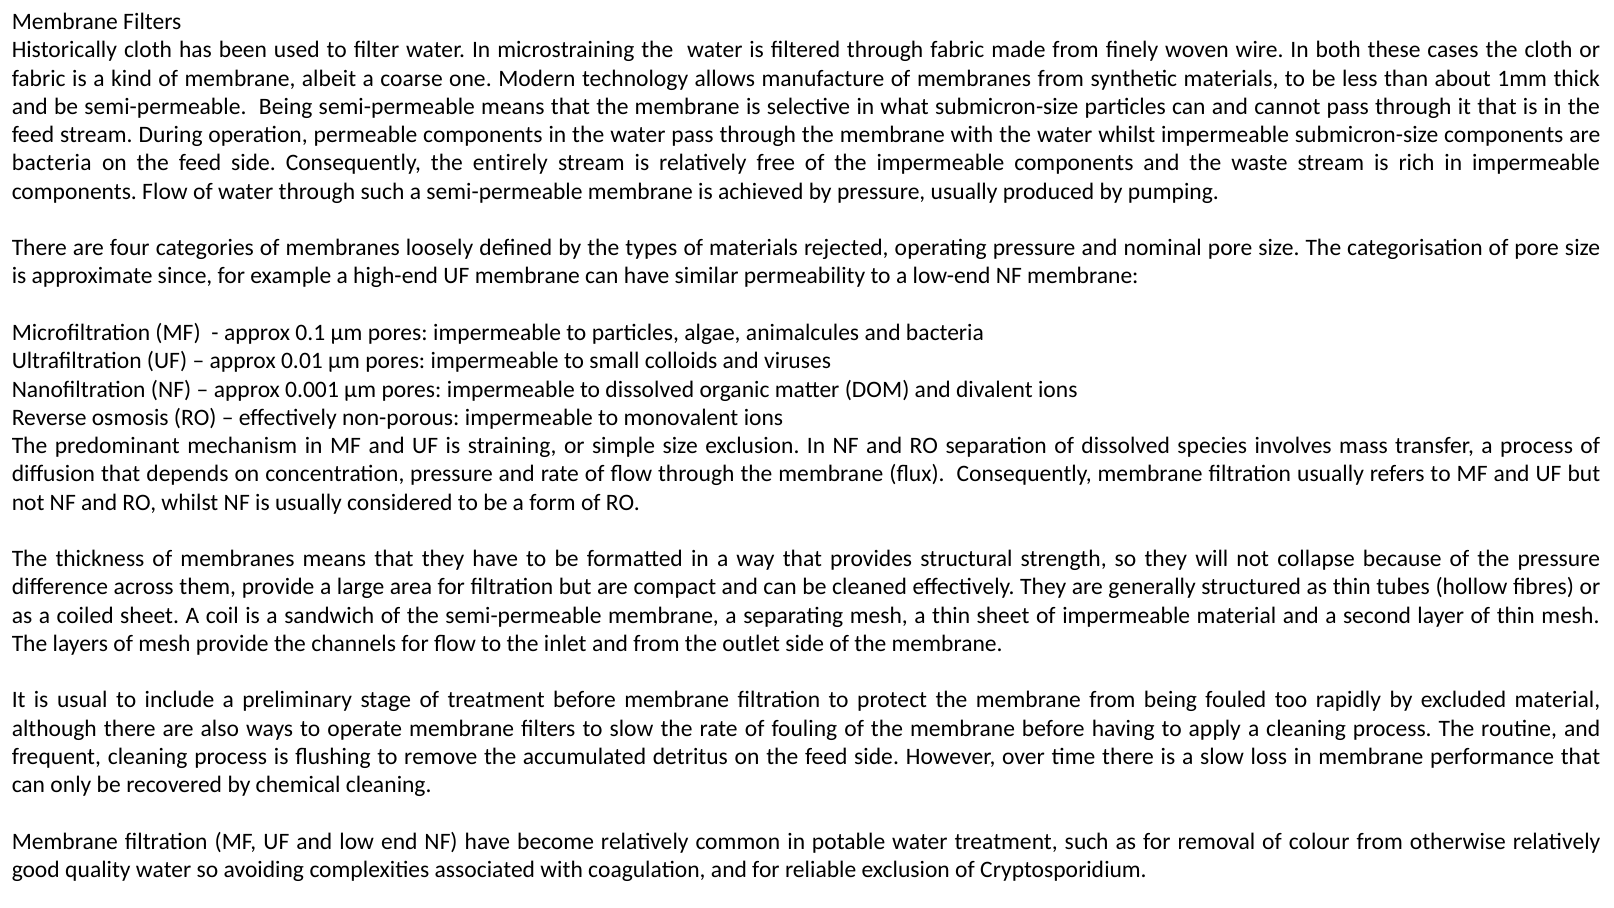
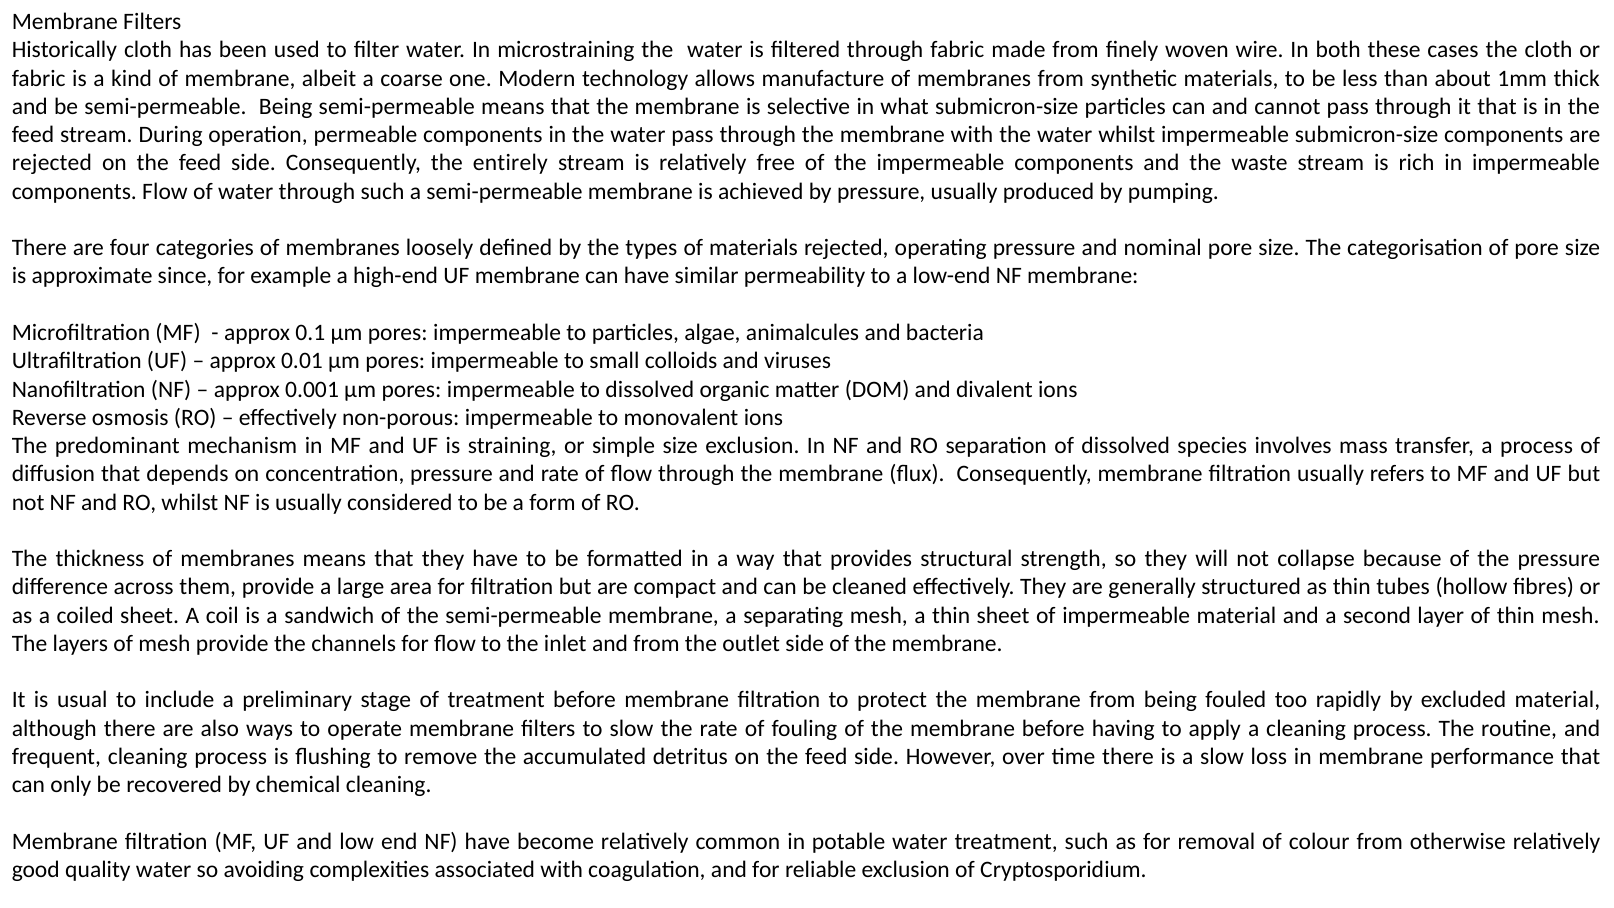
bacteria at (52, 163): bacteria -> rejected
